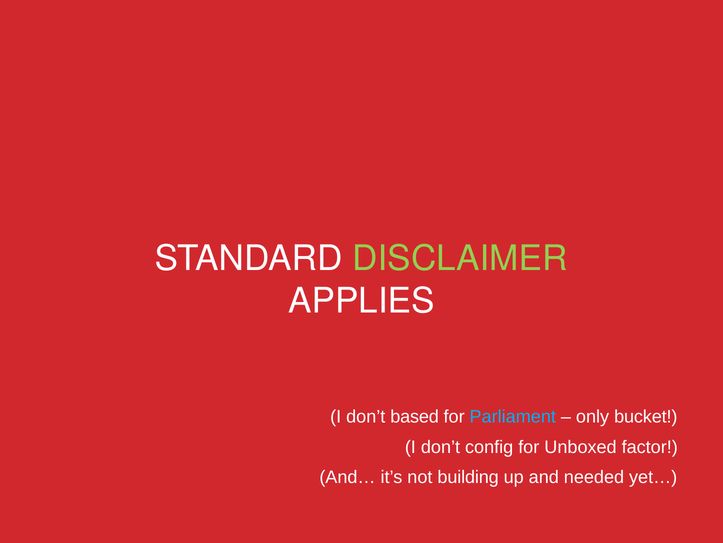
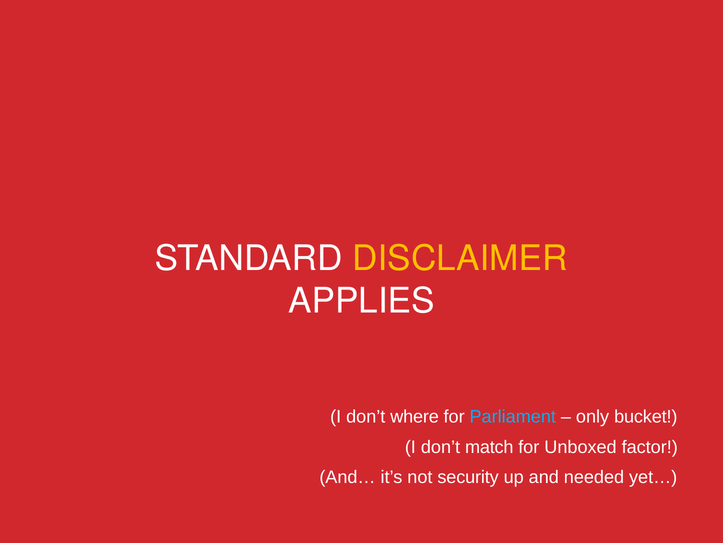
DISCLAIMER colour: light green -> yellow
based: based -> where
config: config -> match
building: building -> security
